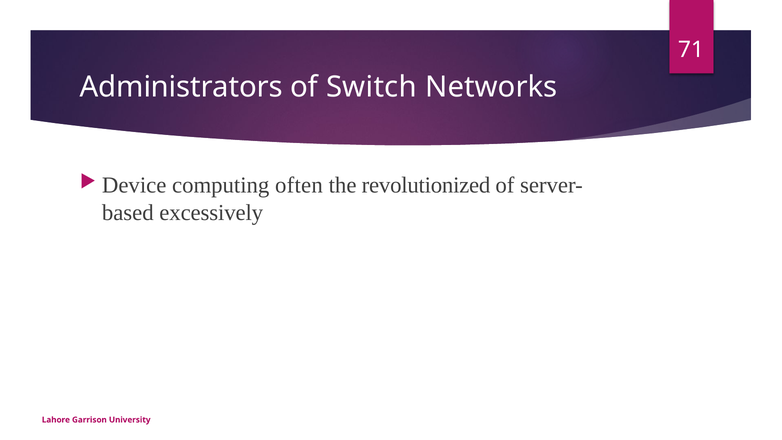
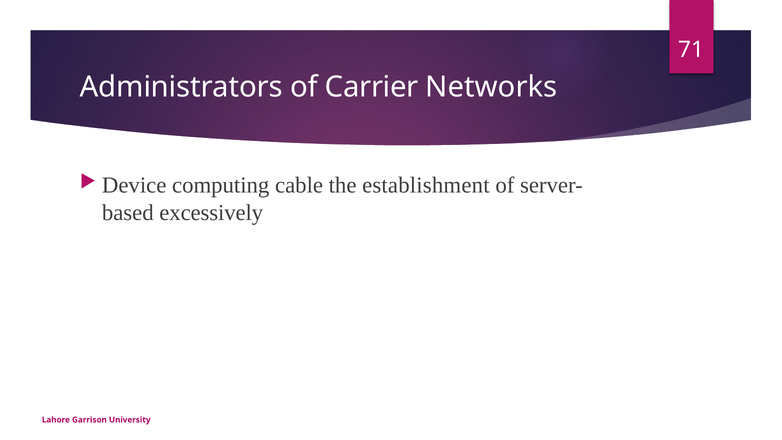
Switch: Switch -> Carrier
often: often -> cable
revolutionized: revolutionized -> establishment
